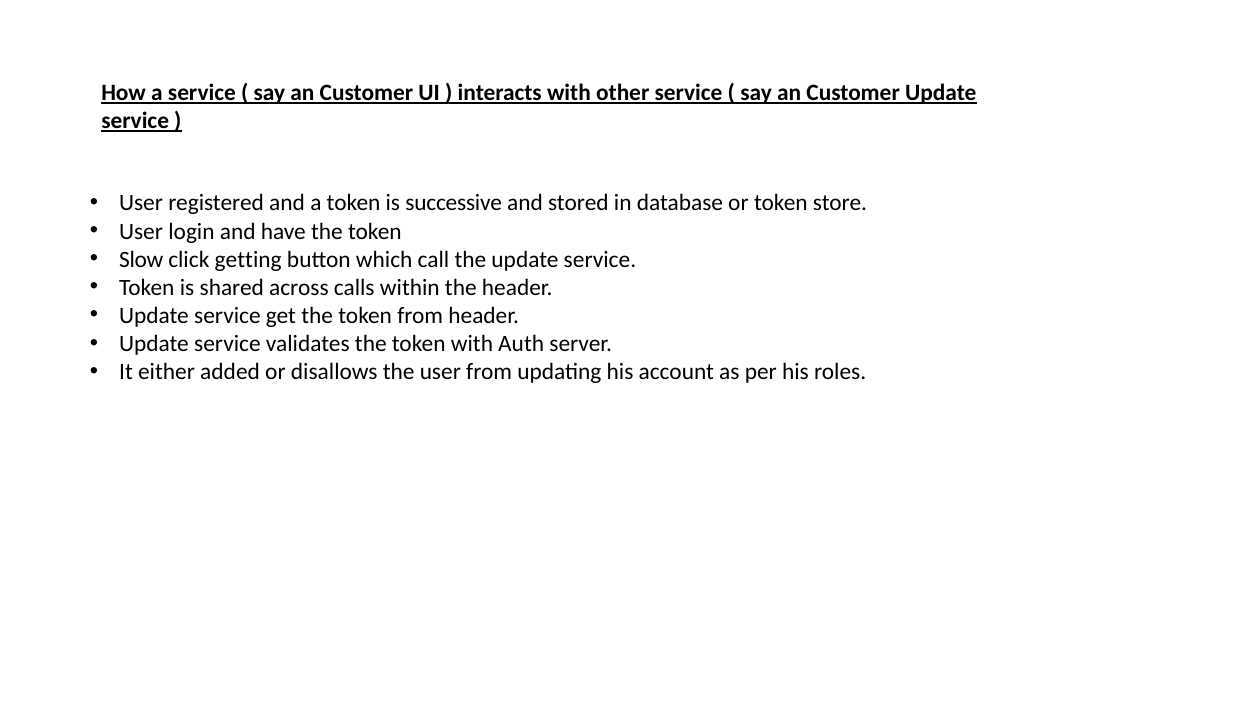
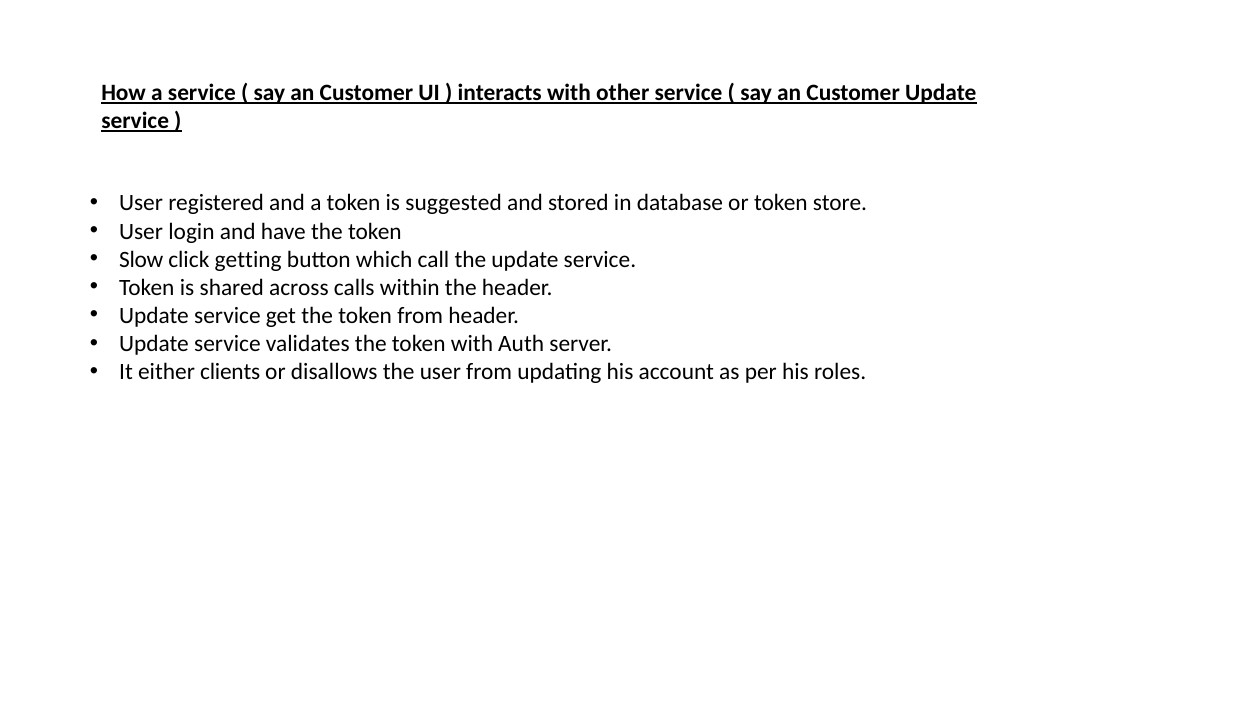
successive: successive -> suggested
added: added -> clients
